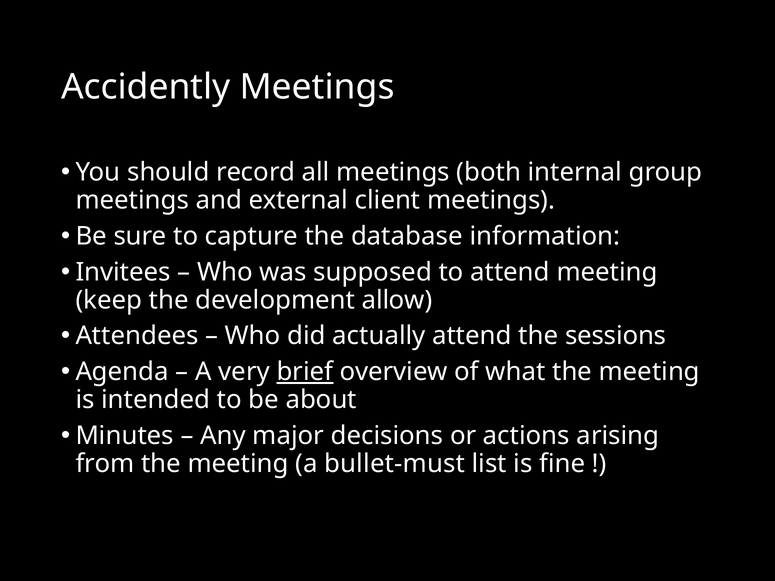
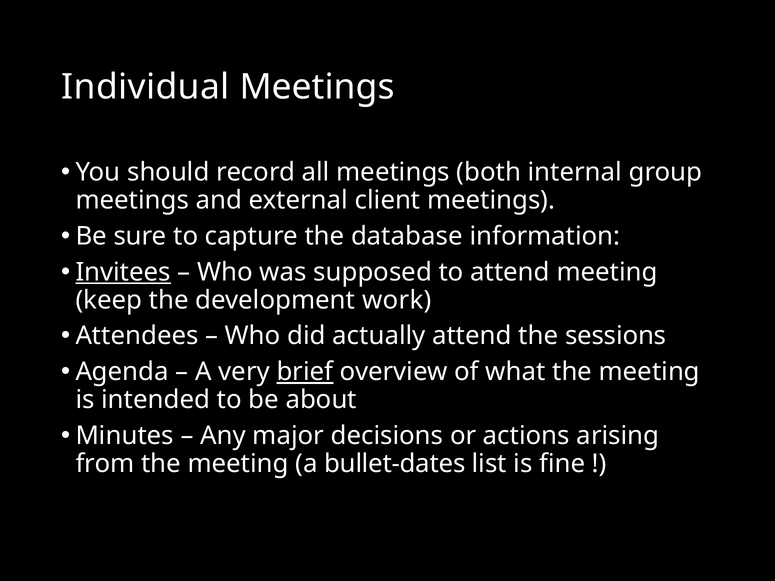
Accidently: Accidently -> Individual
Invitees underline: none -> present
allow: allow -> work
bullet-must: bullet-must -> bullet-dates
